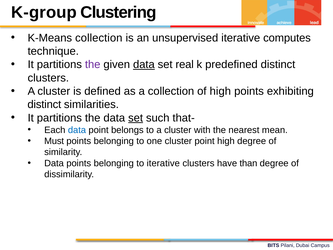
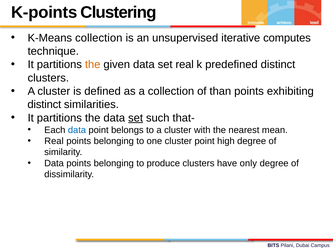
K-group: K-group -> K-points
the at (93, 64) colour: purple -> orange
data at (144, 64) underline: present -> none
of high: high -> than
Must at (54, 141): Must -> Real
to iterative: iterative -> produce
than: than -> only
